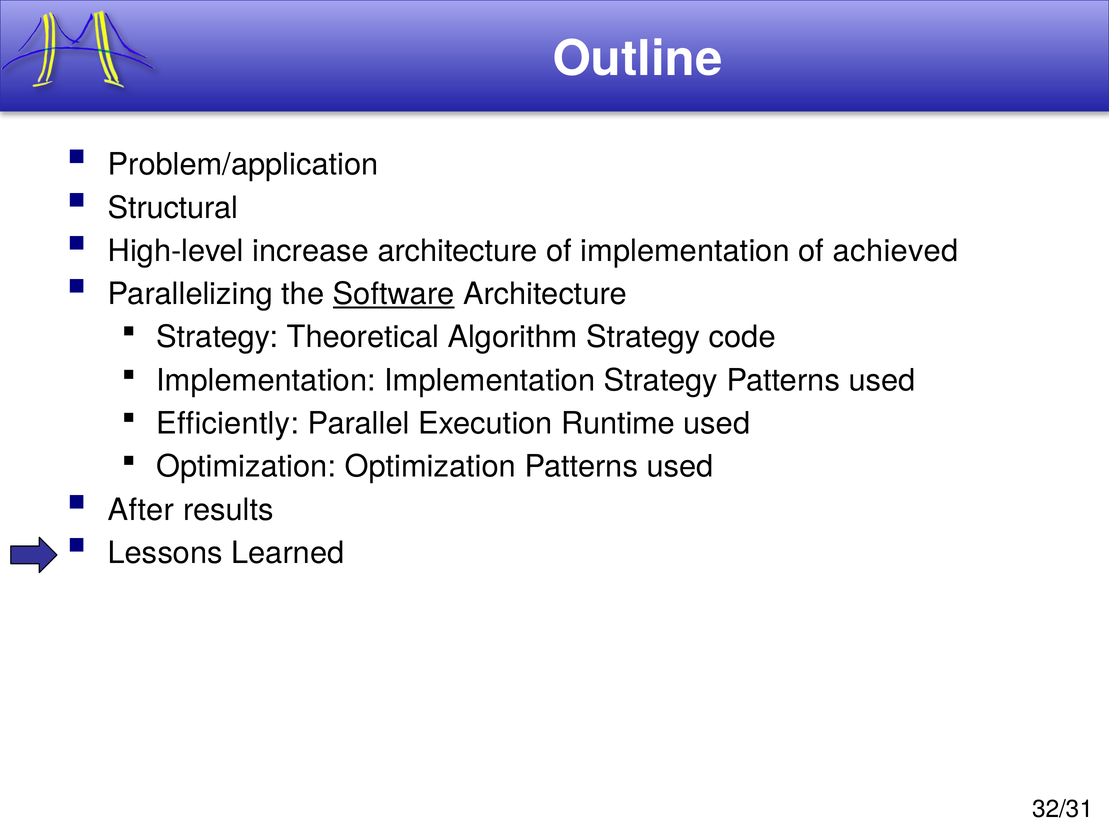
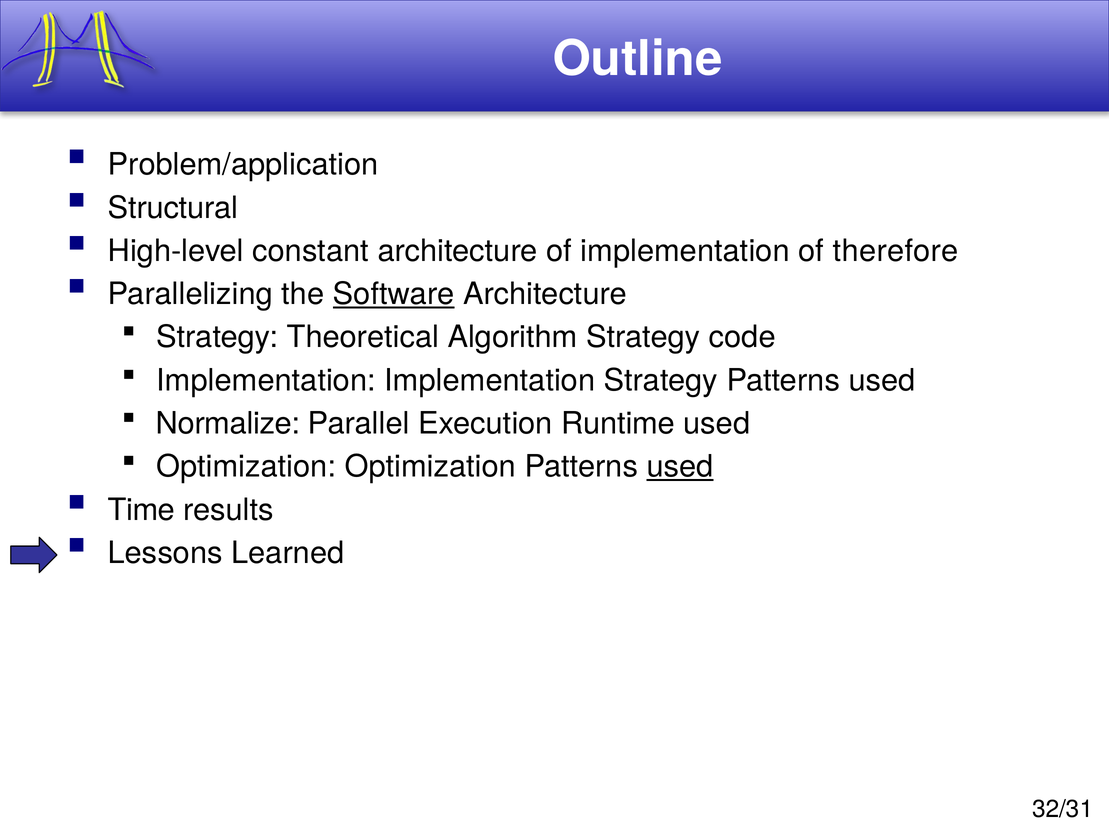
increase: increase -> constant
achieved: achieved -> therefore
Efficiently: Efficiently -> Normalize
used at (680, 467) underline: none -> present
After: After -> Time
